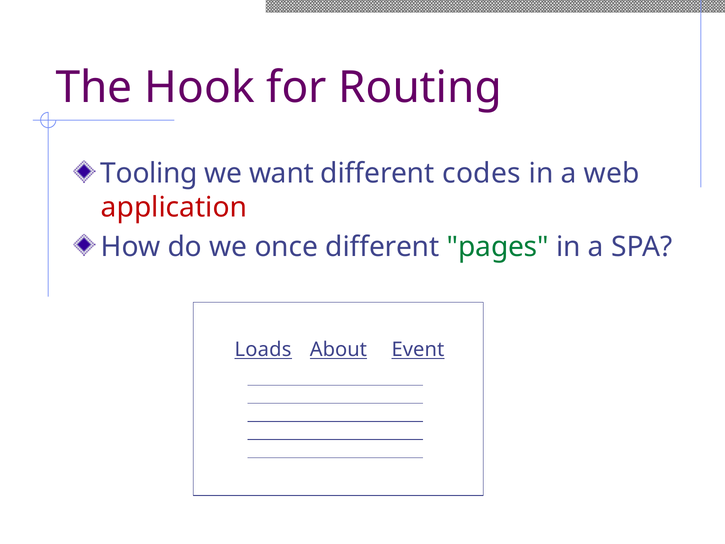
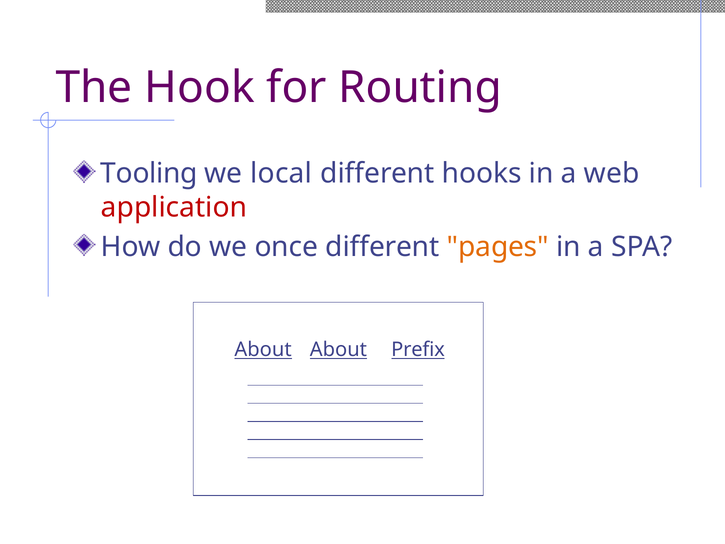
want: want -> local
codes: codes -> hooks
pages colour: green -> orange
Loads at (263, 349): Loads -> About
Event: Event -> Prefix
